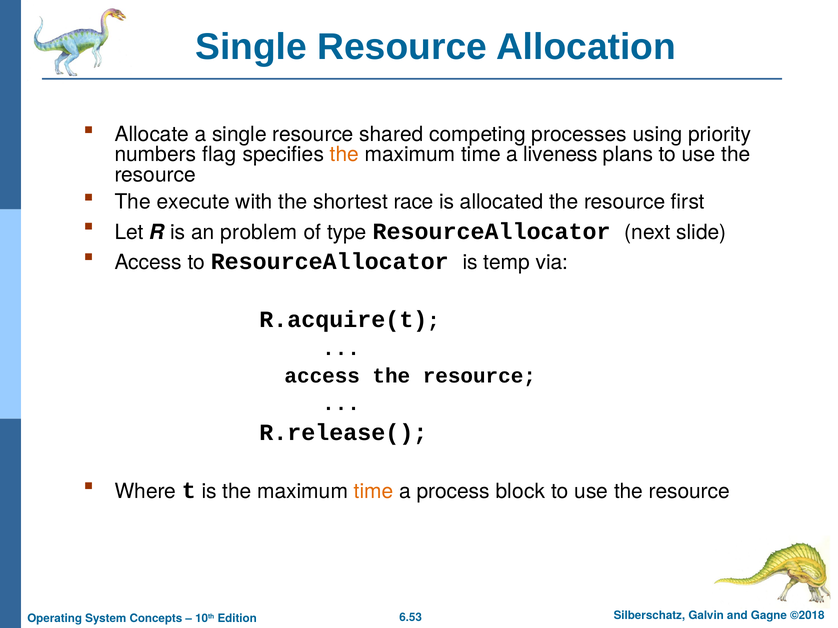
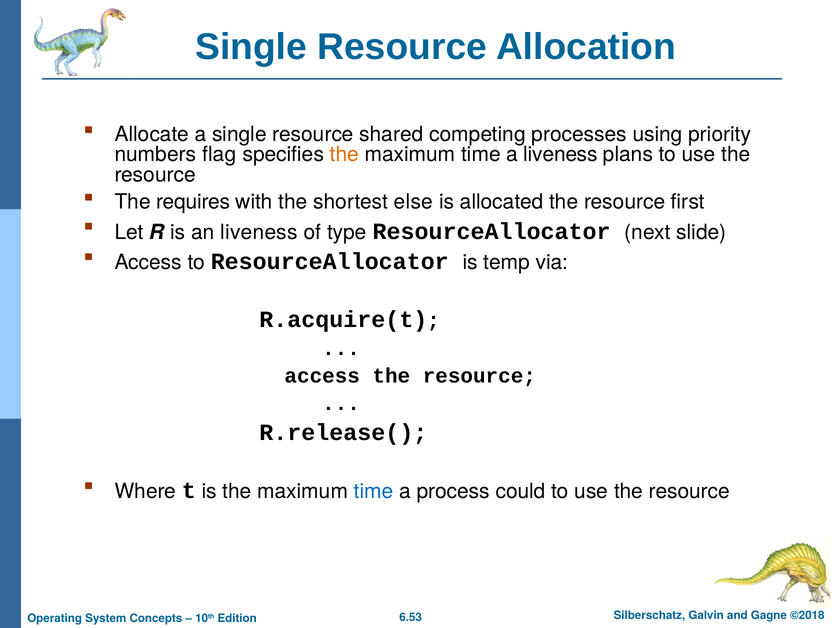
execute: execute -> requires
race: race -> else
an problem: problem -> liveness
time at (374, 492) colour: orange -> blue
block: block -> could
